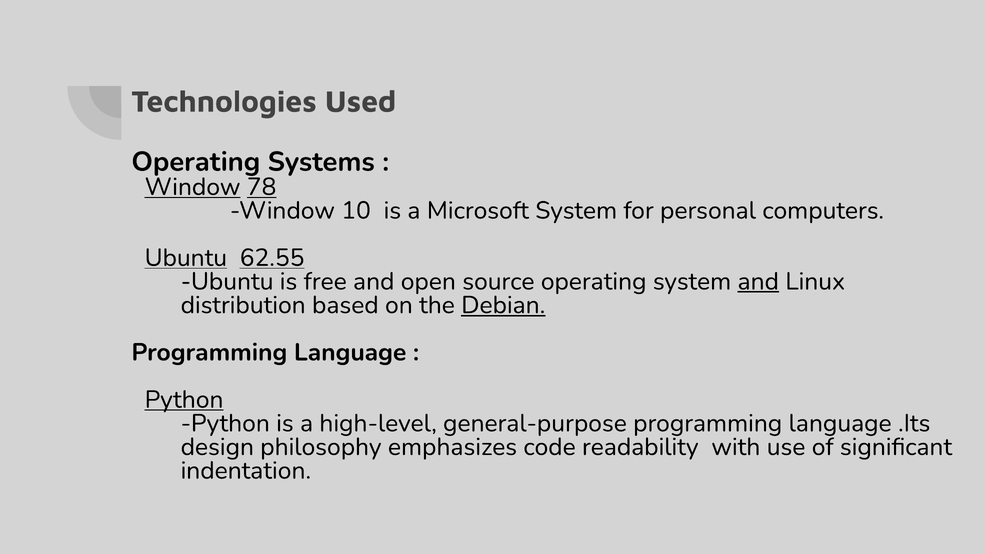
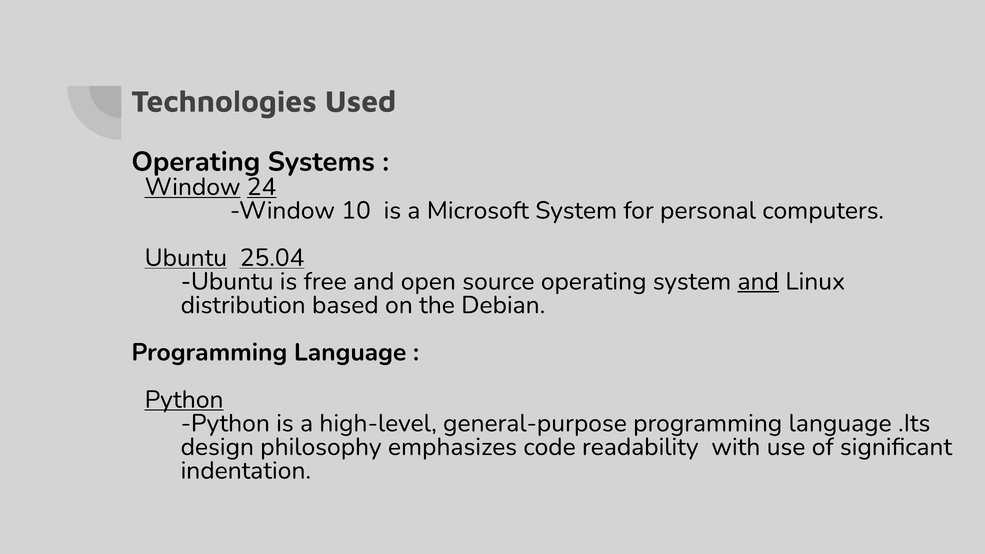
78: 78 -> 24
62.55: 62.55 -> 25.04
Debian underline: present -> none
